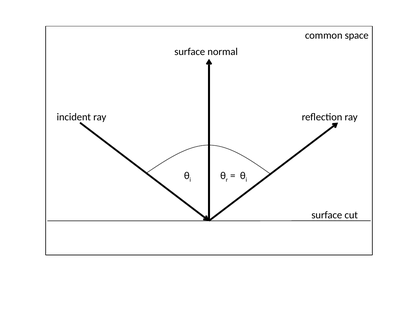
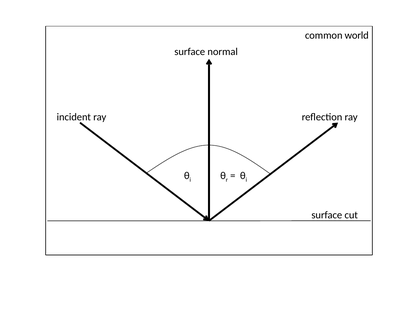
space: space -> world
